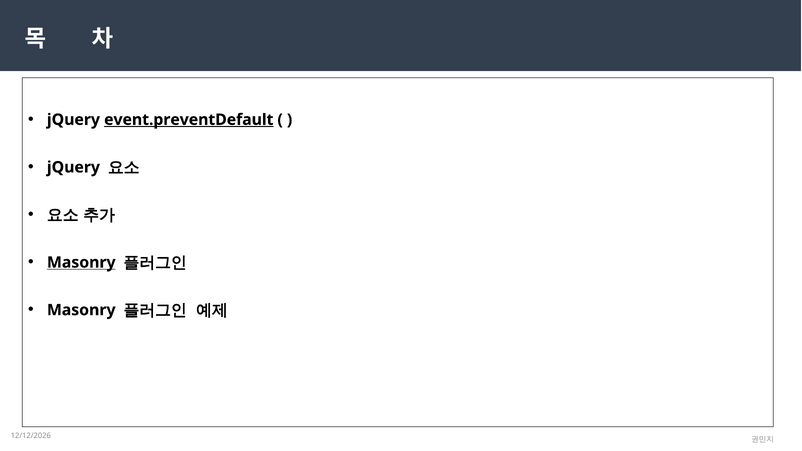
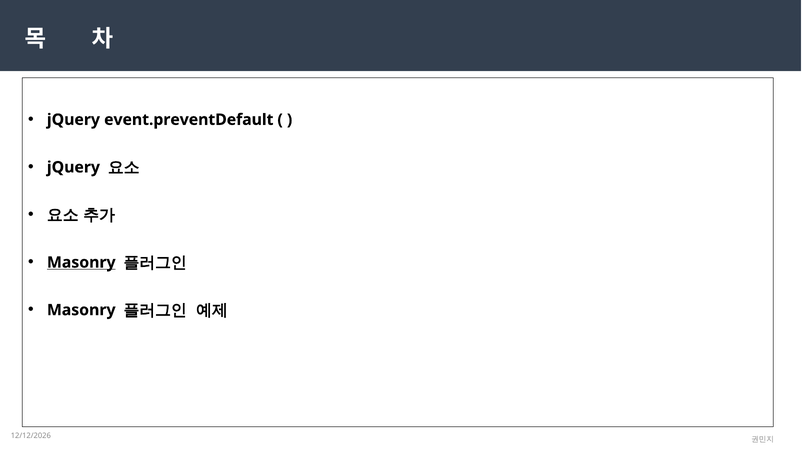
event.preventDefault underline: present -> none
